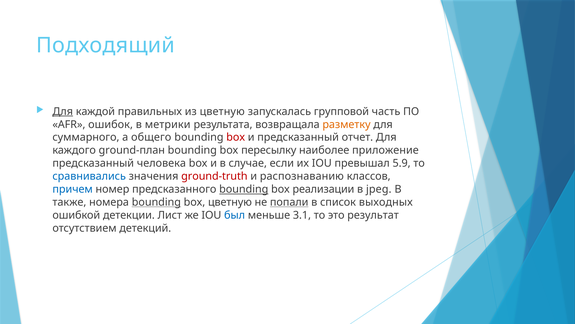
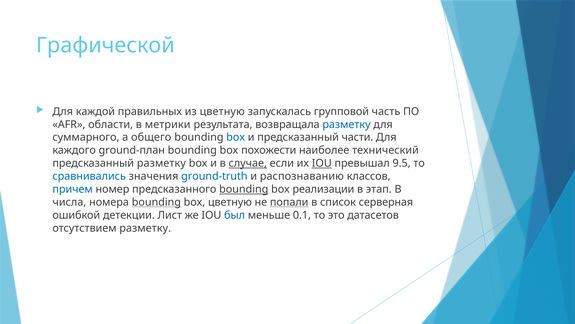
Подходящий: Подходящий -> Графической
Для at (63, 111) underline: present -> none
ошибок: ошибок -> области
разметку at (347, 124) colour: orange -> blue
box at (236, 137) colour: red -> blue
отчет: отчет -> части
пересылку: пересылку -> похожести
приложение: приложение -> технический
предсказанный человека: человека -> разметку
случае underline: none -> present
IOU at (322, 163) underline: none -> present
5.9: 5.9 -> 9.5
ground-truth colour: red -> blue
jpeg: jpeg -> этап
также: также -> числа
выходных: выходных -> серверная
3.1: 3.1 -> 0.1
результат: результат -> датасетов
отсутствием детекций: детекций -> разметку
